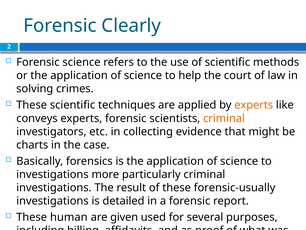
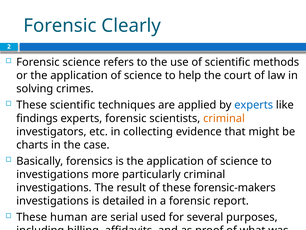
experts at (254, 105) colour: orange -> blue
conveys: conveys -> findings
forensic-usually: forensic-usually -> forensic-makers
given: given -> serial
